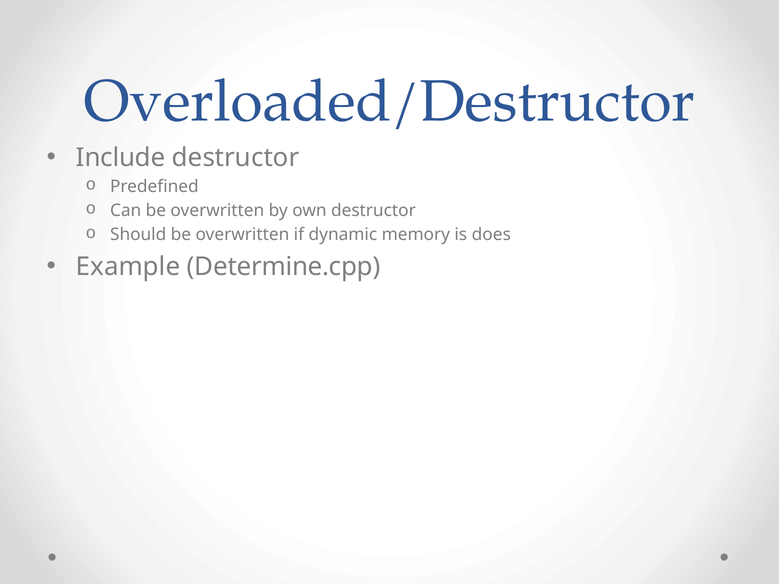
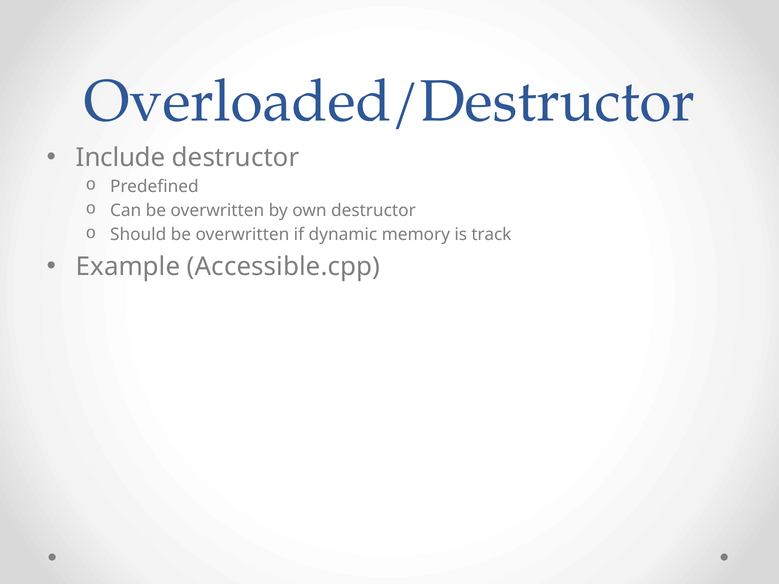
does: does -> track
Determine.cpp: Determine.cpp -> Accessible.cpp
